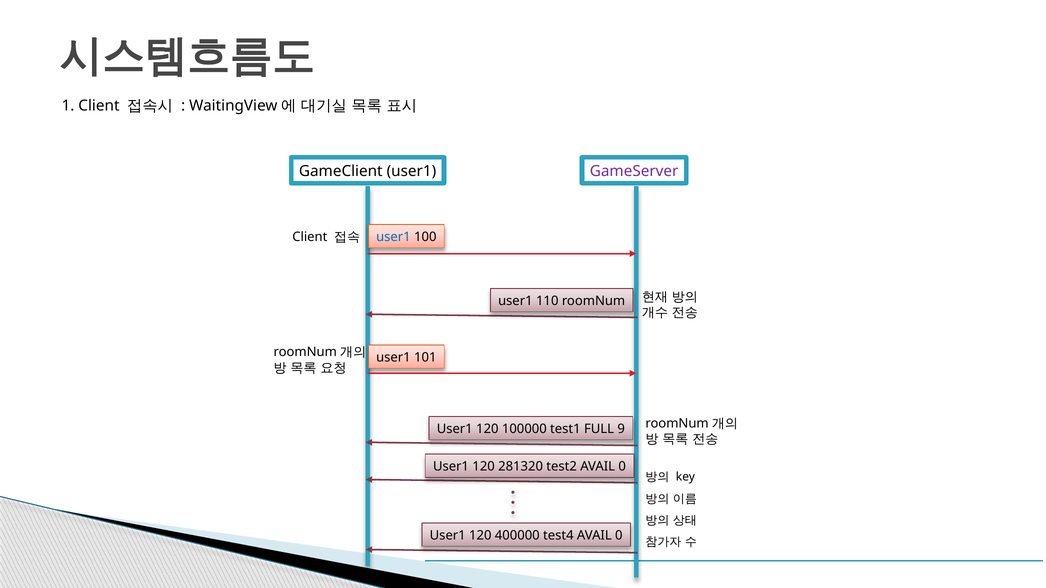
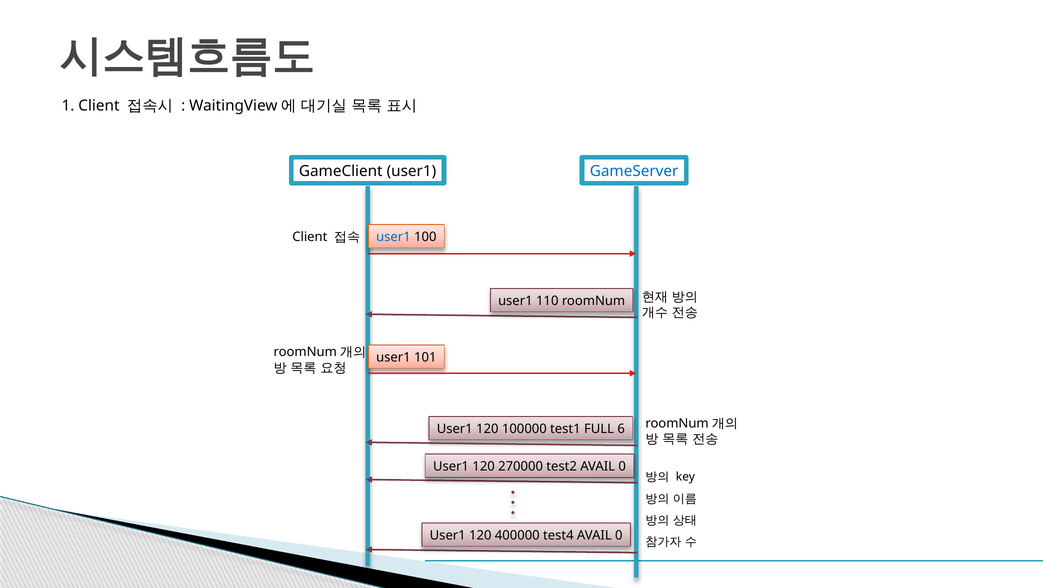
GameServer colour: purple -> blue
9: 9 -> 6
281320: 281320 -> 270000
